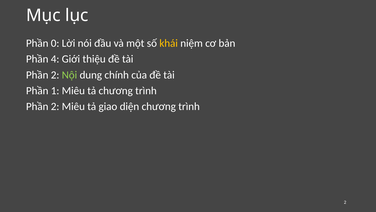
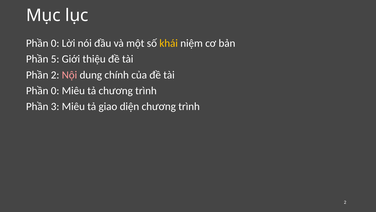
4: 4 -> 5
Nội colour: light green -> pink
1 at (55, 90): 1 -> 0
2 at (55, 106): 2 -> 3
